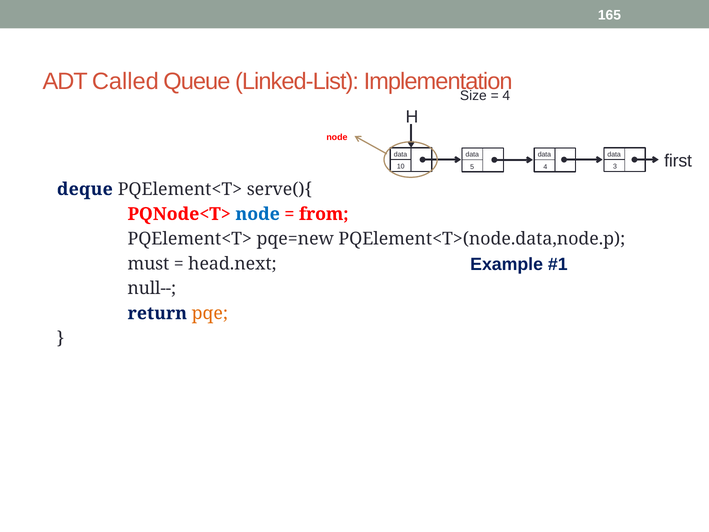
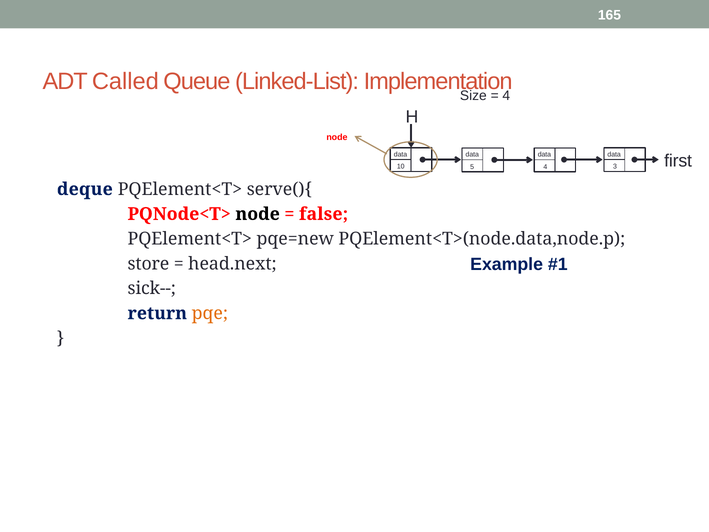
node at (258, 214) colour: blue -> black
from: from -> false
must: must -> store
null--: null-- -> sick--
